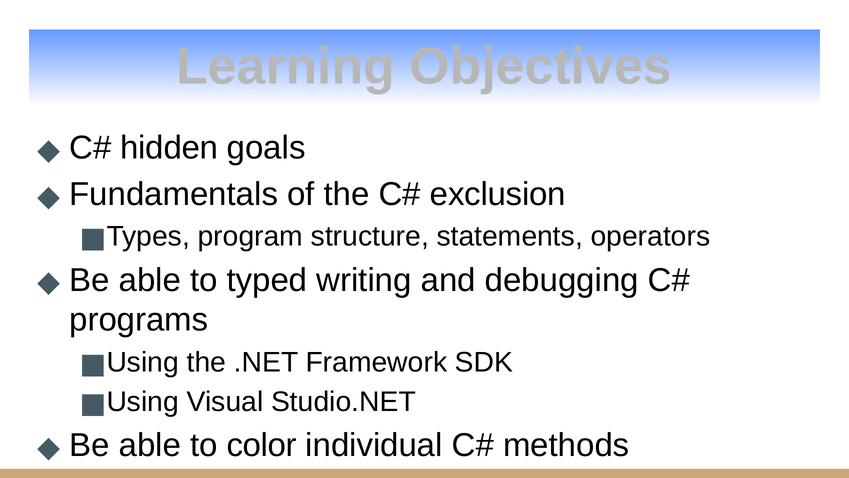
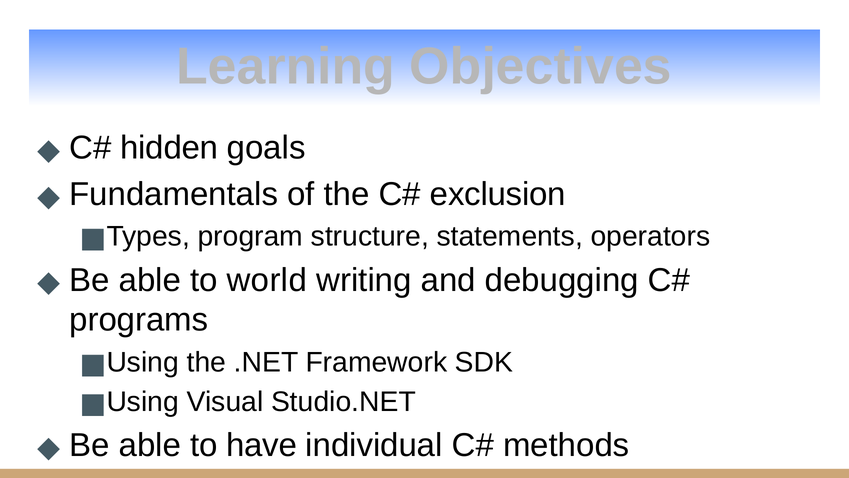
typed: typed -> world
color: color -> have
